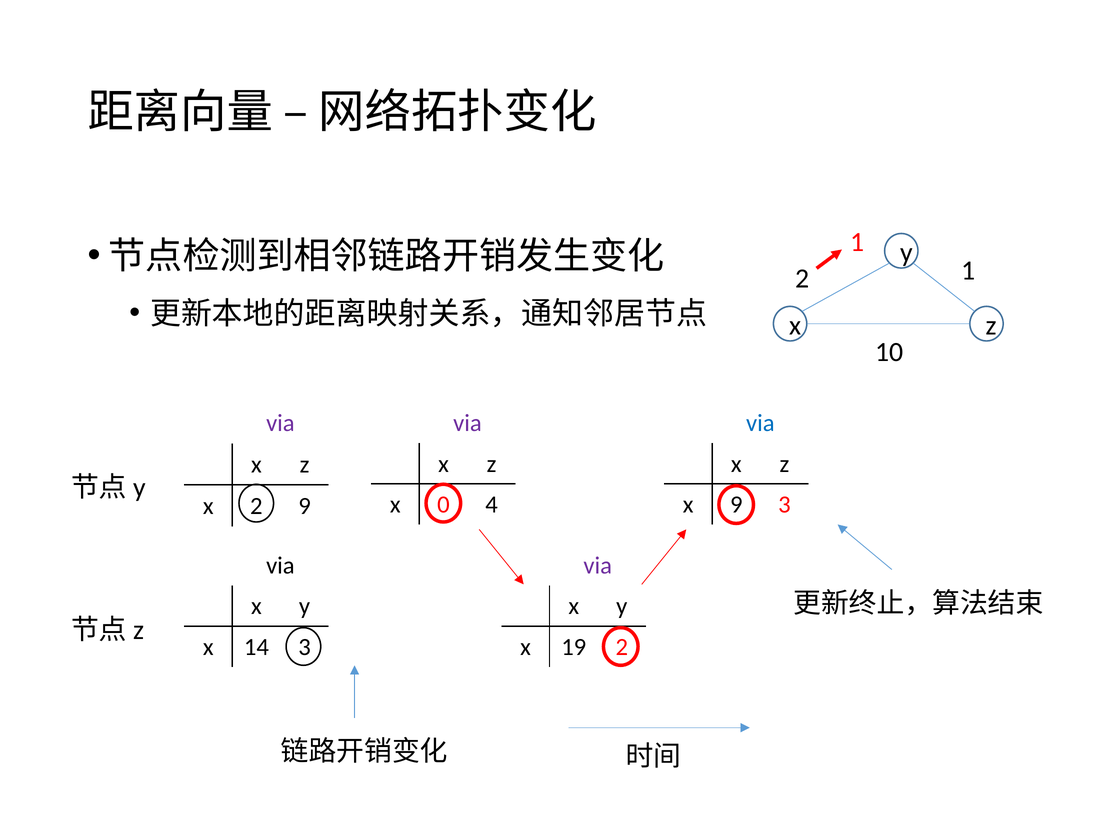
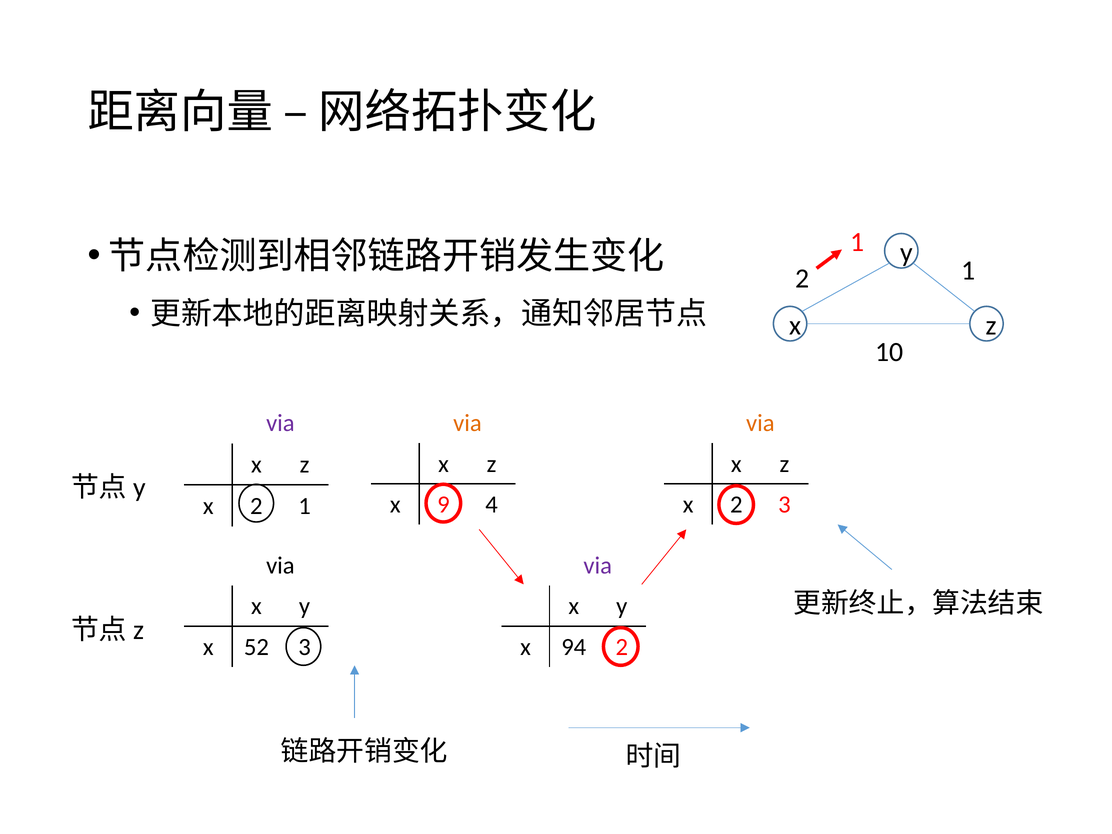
via at (467, 423) colour: purple -> orange
via at (760, 423) colour: blue -> orange
0: 0 -> 9
9 at (736, 505): 9 -> 2
x 2 9: 9 -> 1
14: 14 -> 52
19: 19 -> 94
